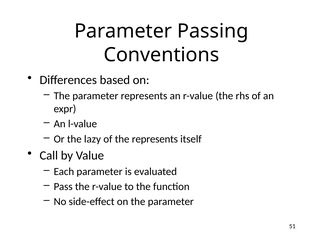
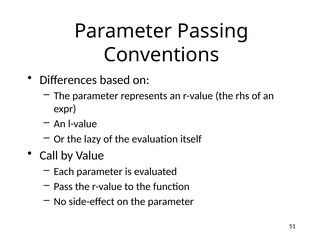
the represents: represents -> evaluation
